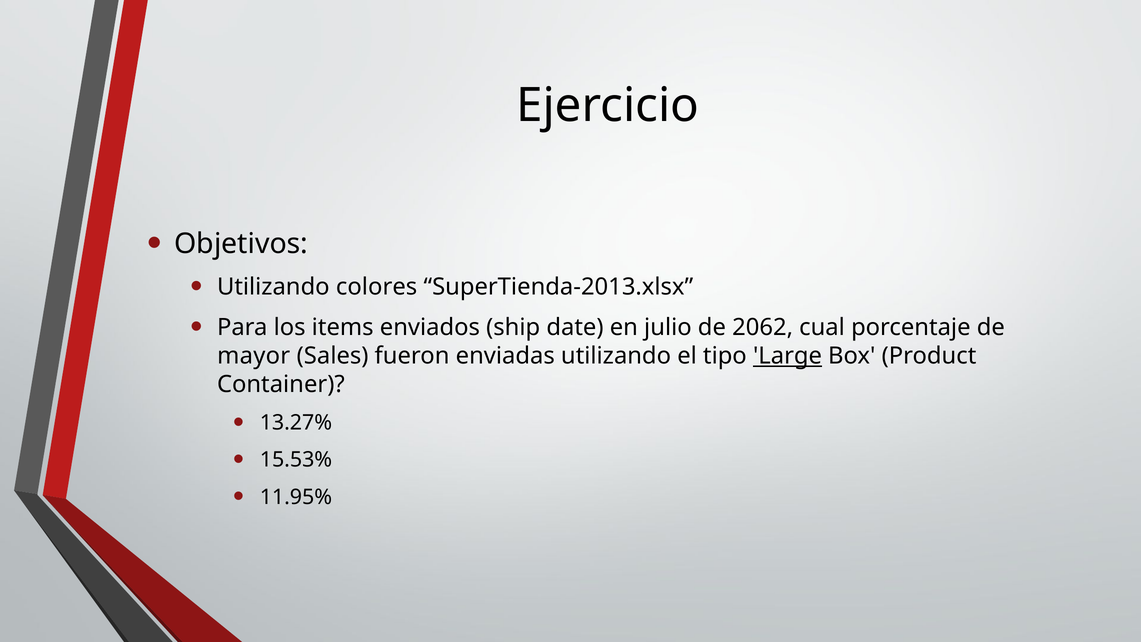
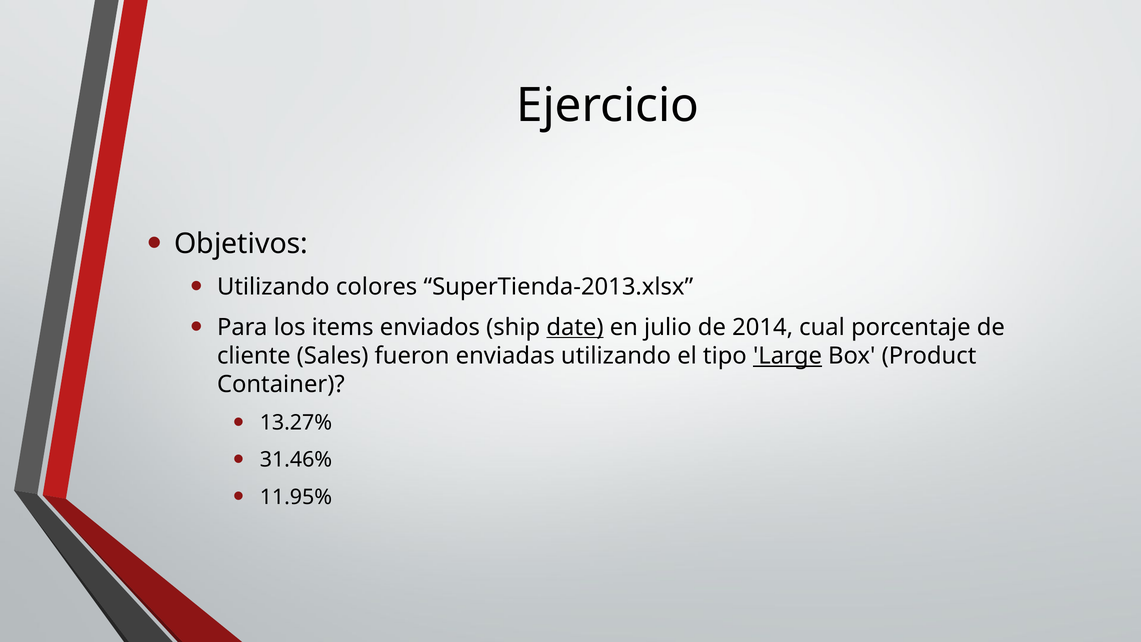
date underline: none -> present
2062: 2062 -> 2014
mayor: mayor -> cliente
15.53%: 15.53% -> 31.46%
